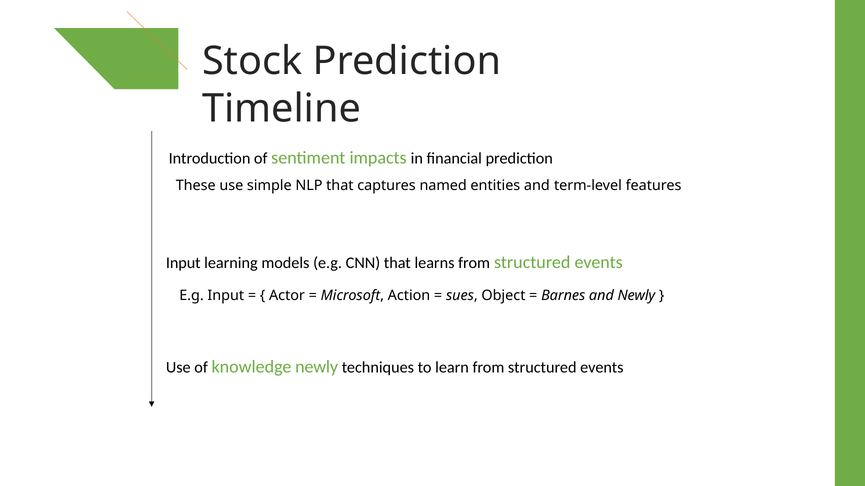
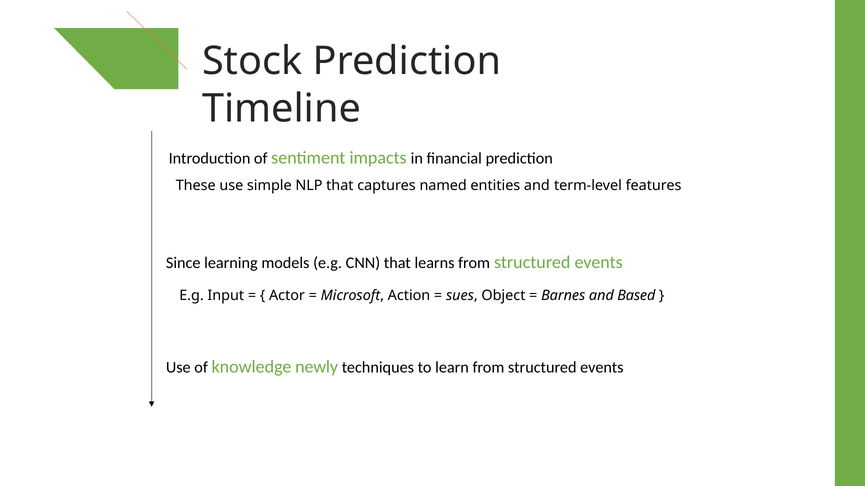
Input at (183, 263): Input -> Since
and Newly: Newly -> Based
